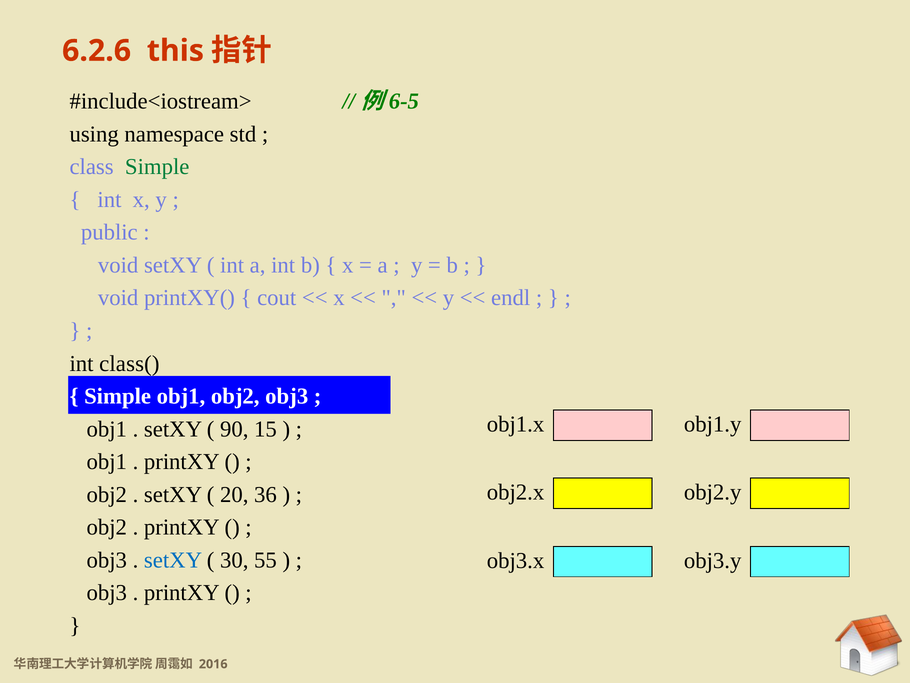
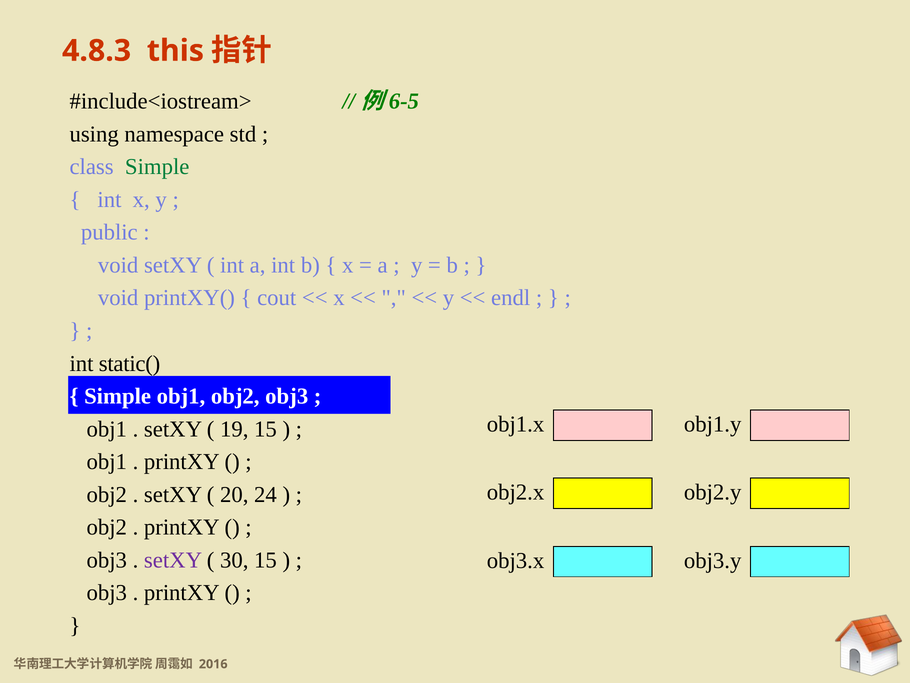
6.2.6: 6.2.6 -> 4.8.3
class(: class( -> static(
90: 90 -> 19
36: 36 -> 24
setXY at (173, 560) colour: blue -> purple
30 55: 55 -> 15
